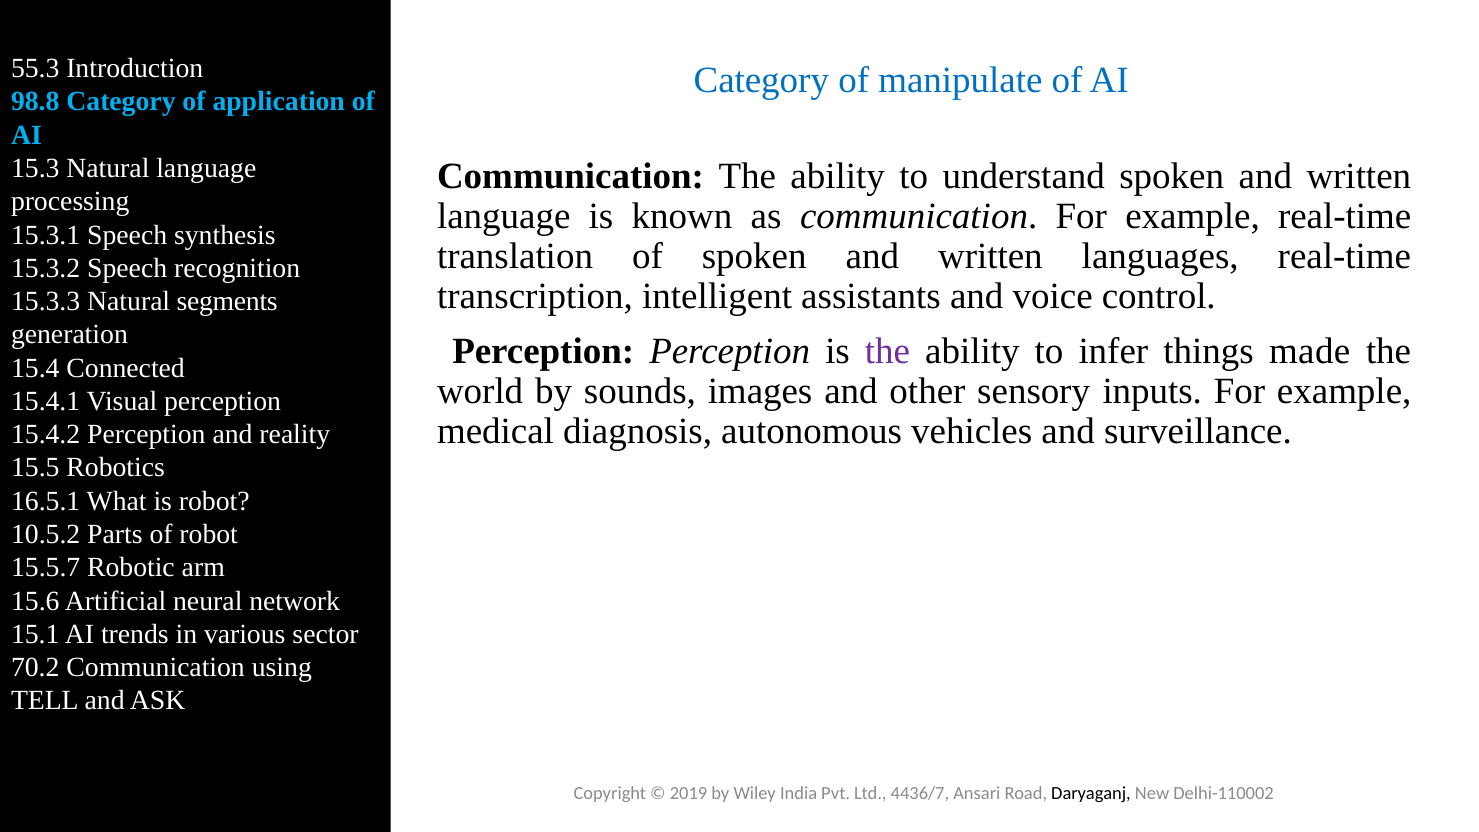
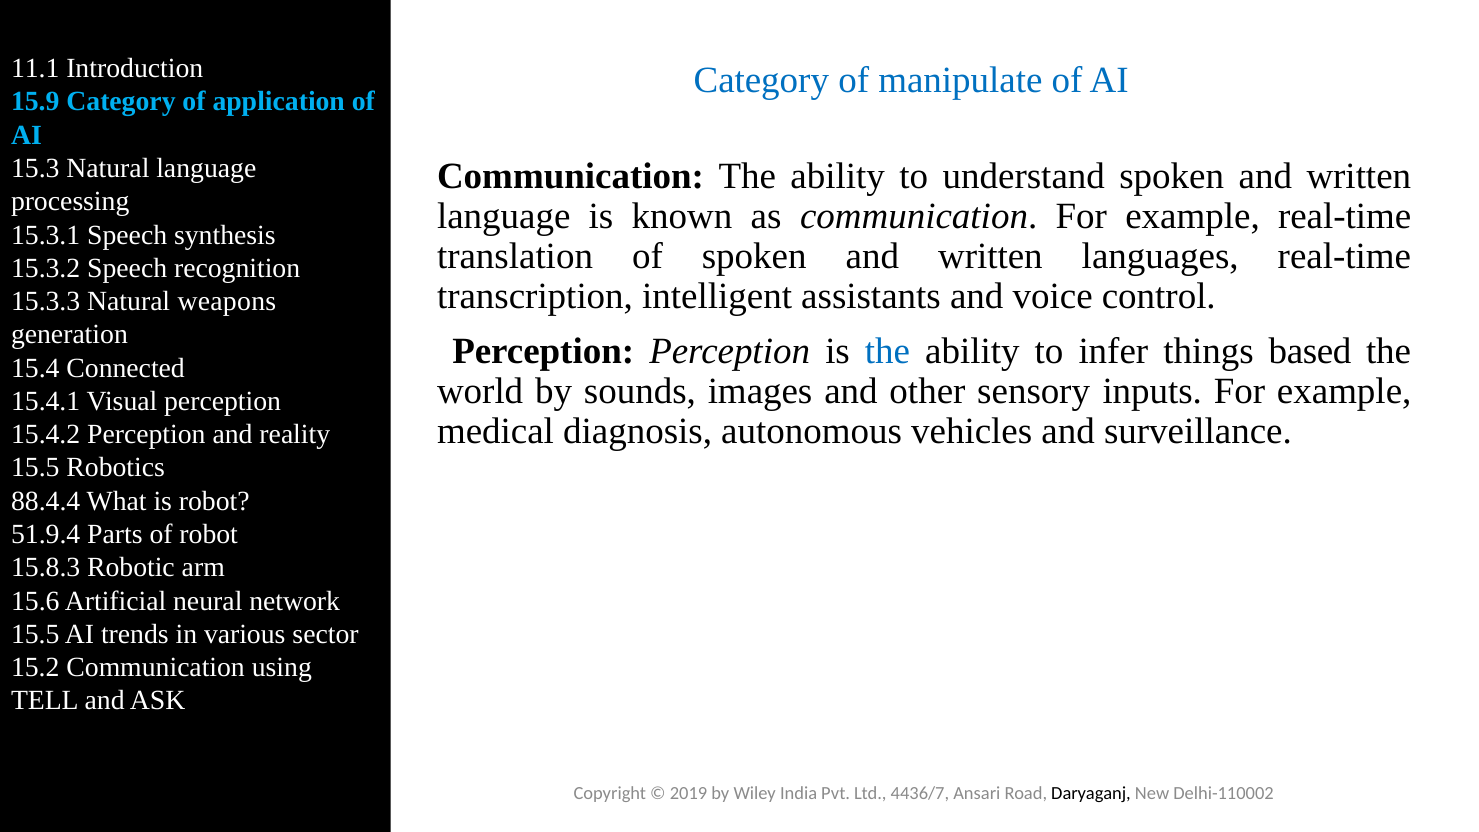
55.3: 55.3 -> 11.1
98.8: 98.8 -> 15.9
segments: segments -> weapons
the at (888, 351) colour: purple -> blue
made: made -> based
16.5.1: 16.5.1 -> 88.4.4
10.5.2: 10.5.2 -> 51.9.4
15.5.7: 15.5.7 -> 15.8.3
15.1 at (35, 634): 15.1 -> 15.5
70.2: 70.2 -> 15.2
